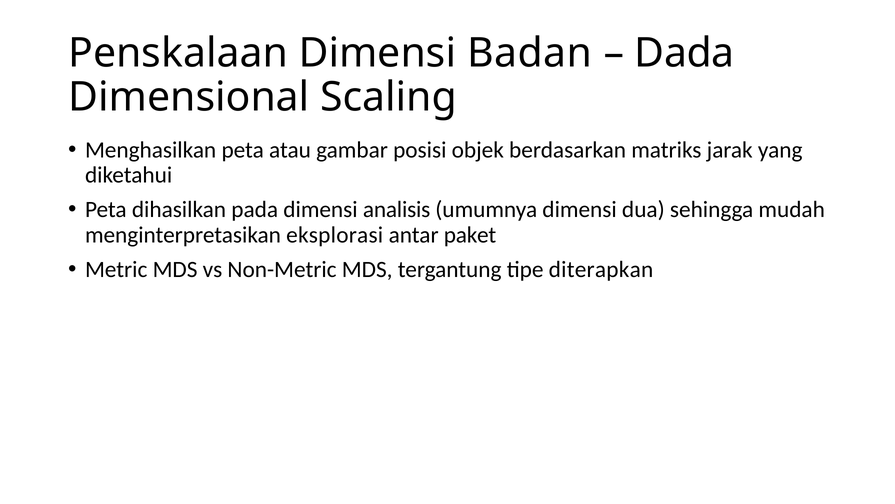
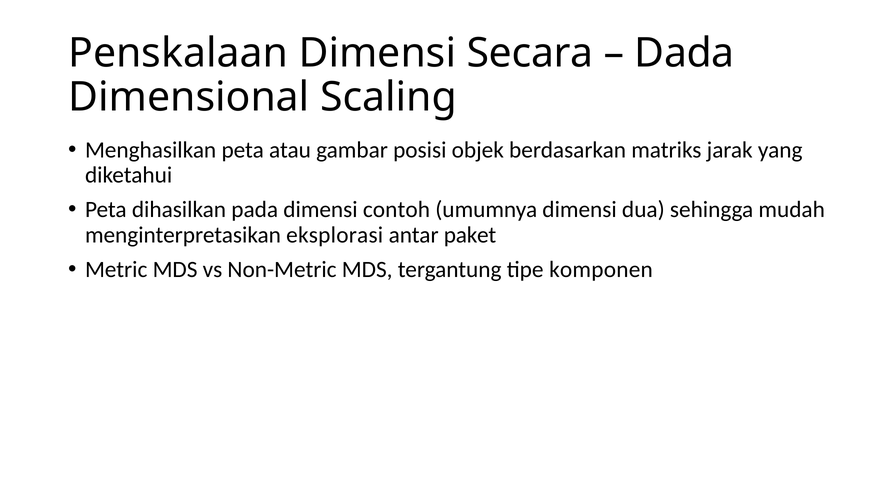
Badan: Badan -> Secara
analisis: analisis -> contoh
diterapkan: diterapkan -> komponen
